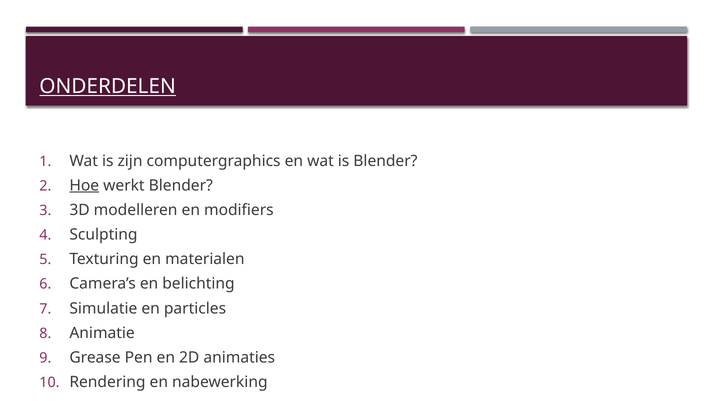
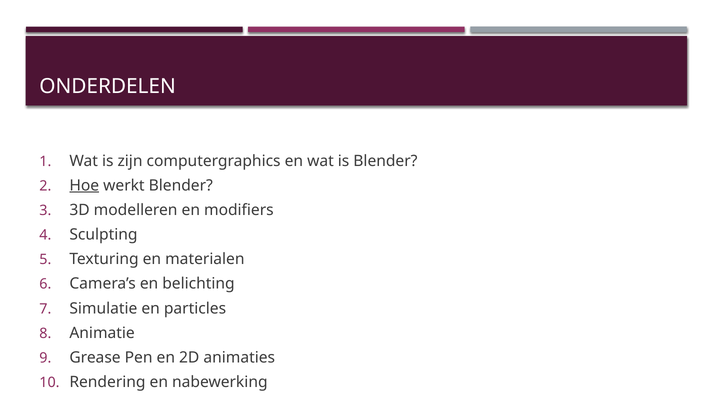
ONDERDELEN underline: present -> none
